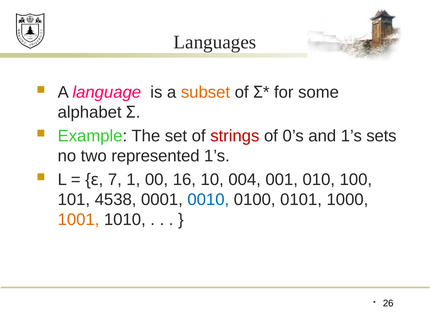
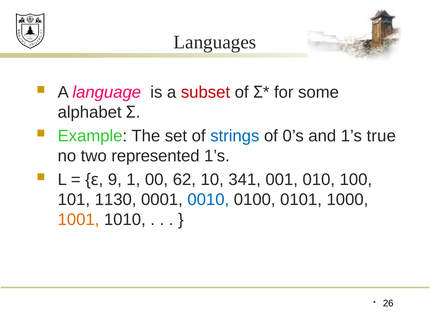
subset colour: orange -> red
strings colour: red -> blue
sets: sets -> true
7: 7 -> 9
16: 16 -> 62
004: 004 -> 341
4538: 4538 -> 1130
